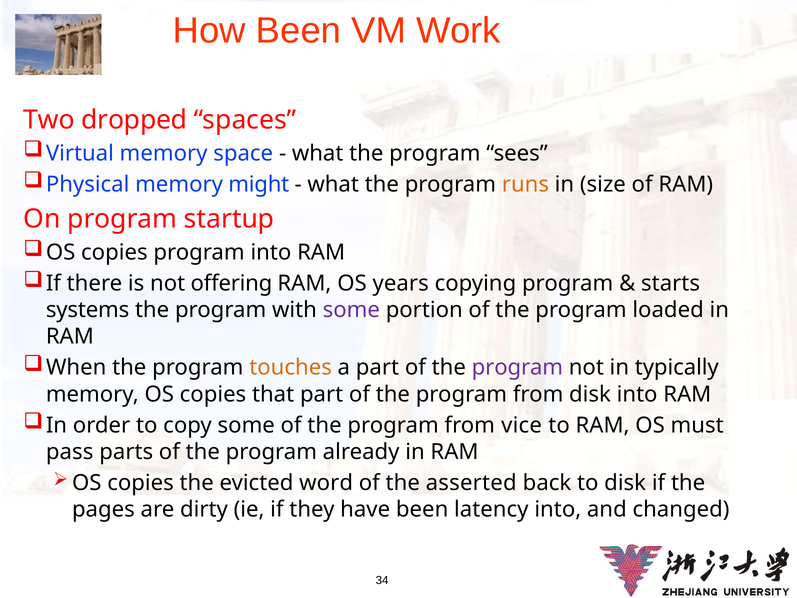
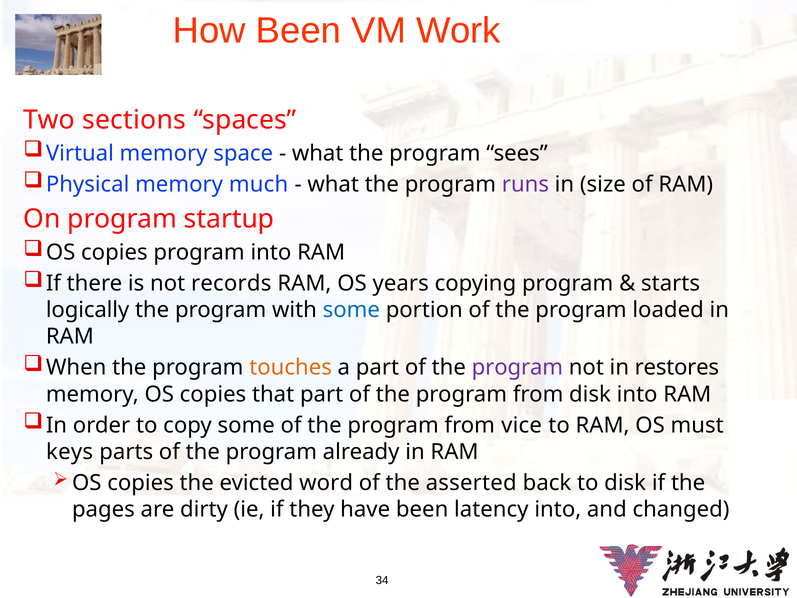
dropped: dropped -> sections
might: might -> much
runs colour: orange -> purple
offering: offering -> records
systems: systems -> logically
some at (351, 310) colour: purple -> blue
typically: typically -> restores
pass: pass -> keys
